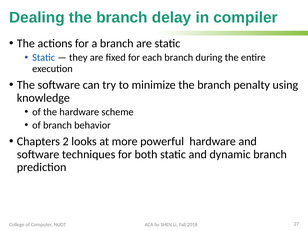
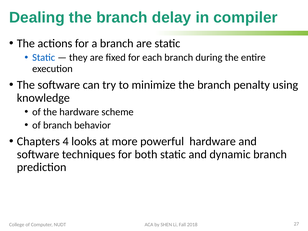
2: 2 -> 4
